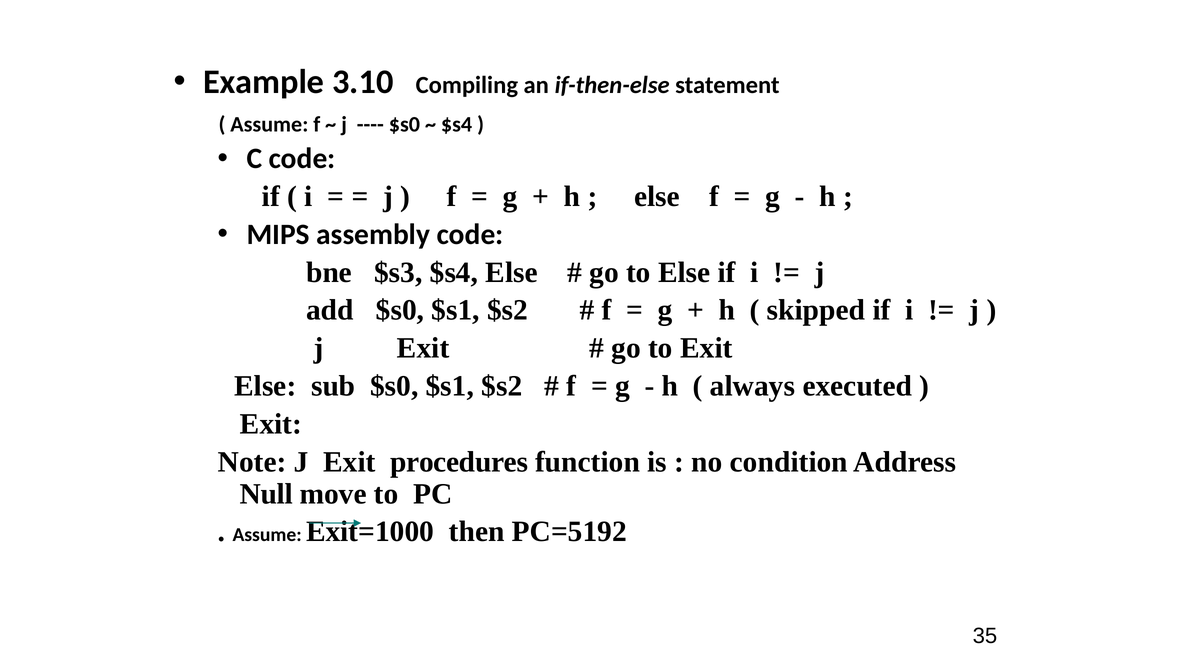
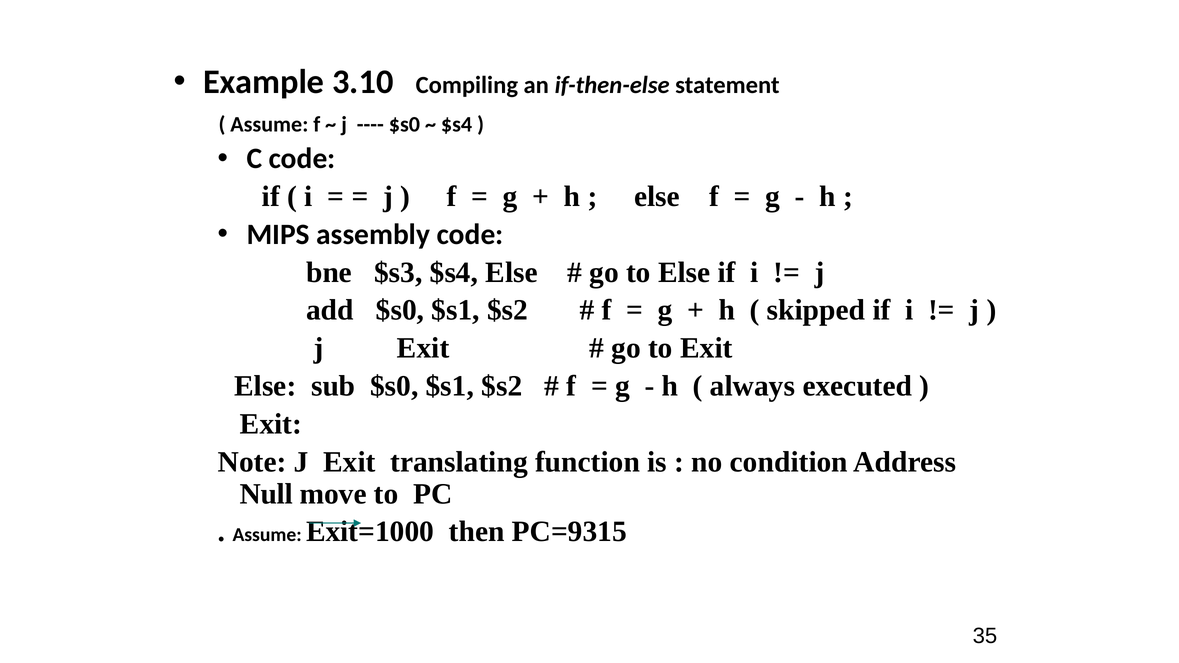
procedures: procedures -> translating
PC=5192: PC=5192 -> PC=9315
